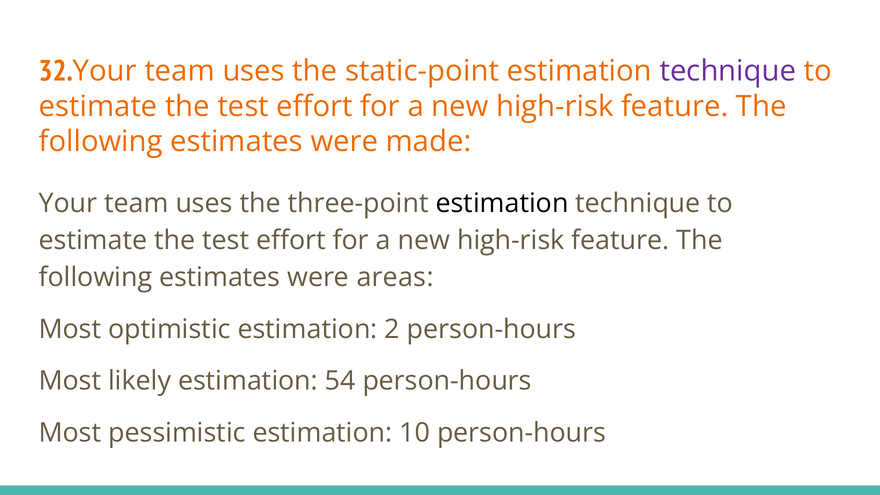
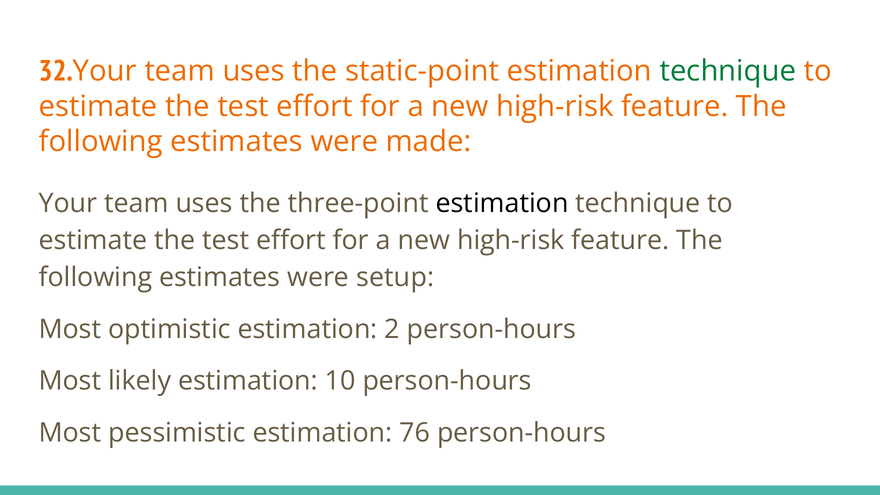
technique at (728, 71) colour: purple -> green
areas: areas -> setup
54: 54 -> 10
10: 10 -> 76
